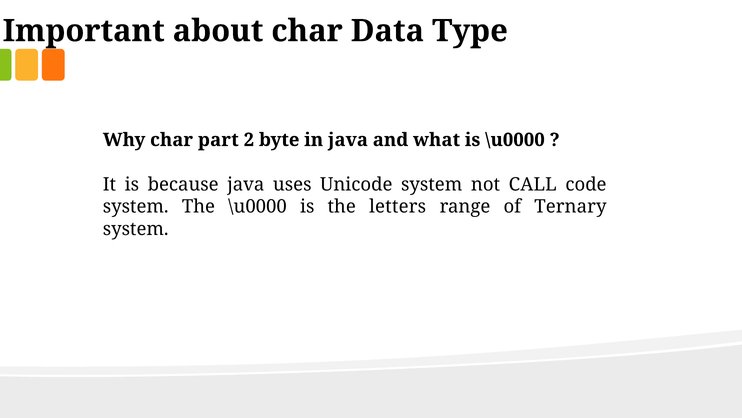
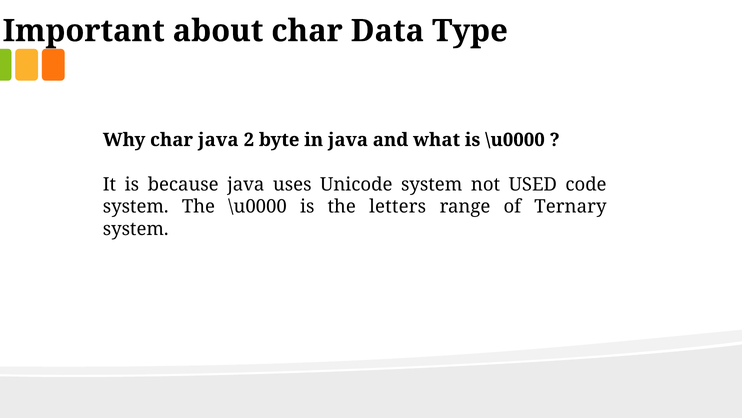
char part: part -> java
CALL: CALL -> USED
